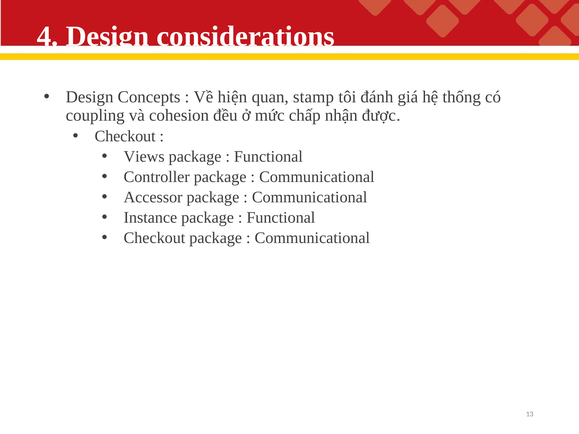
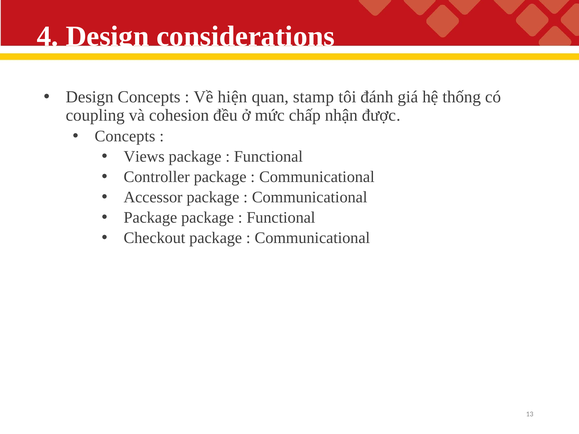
Checkout at (125, 136): Checkout -> Concepts
Instance at (150, 218): Instance -> Package
